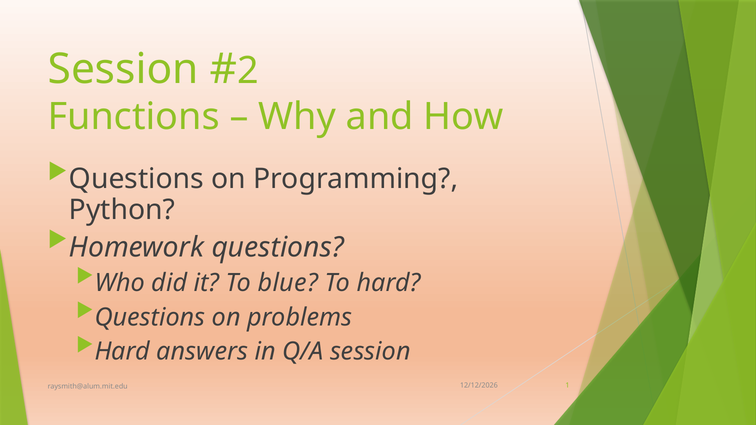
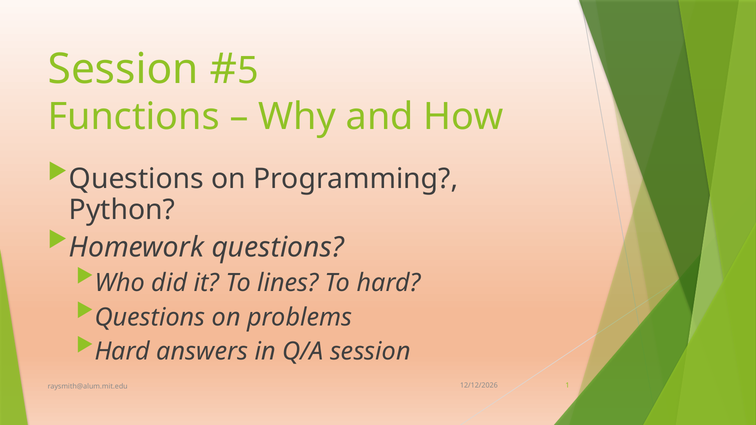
2: 2 -> 5
blue: blue -> lines
